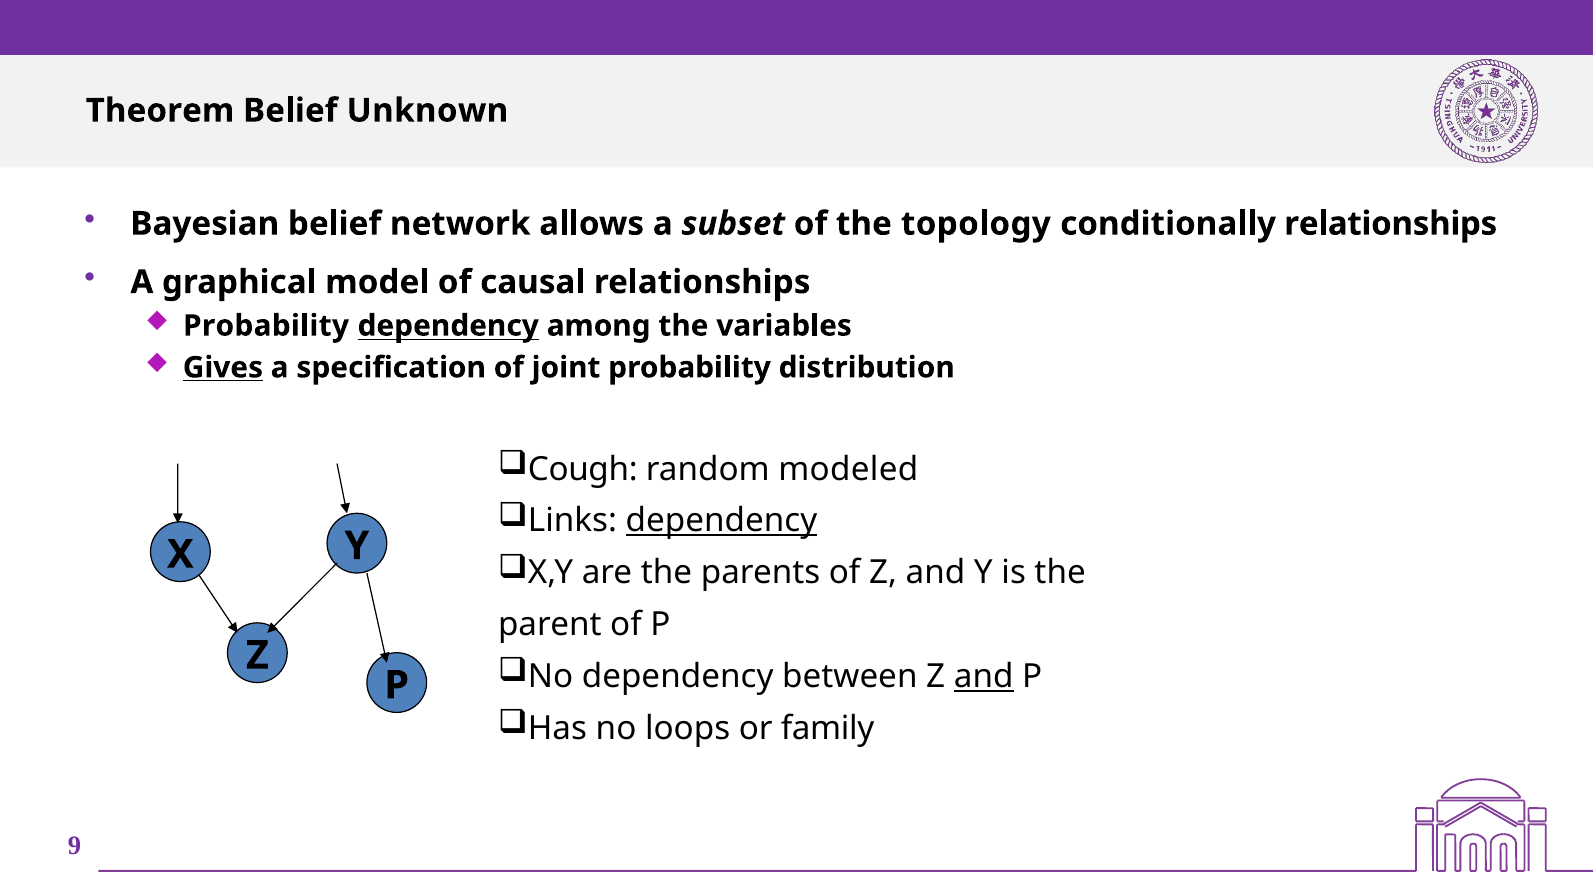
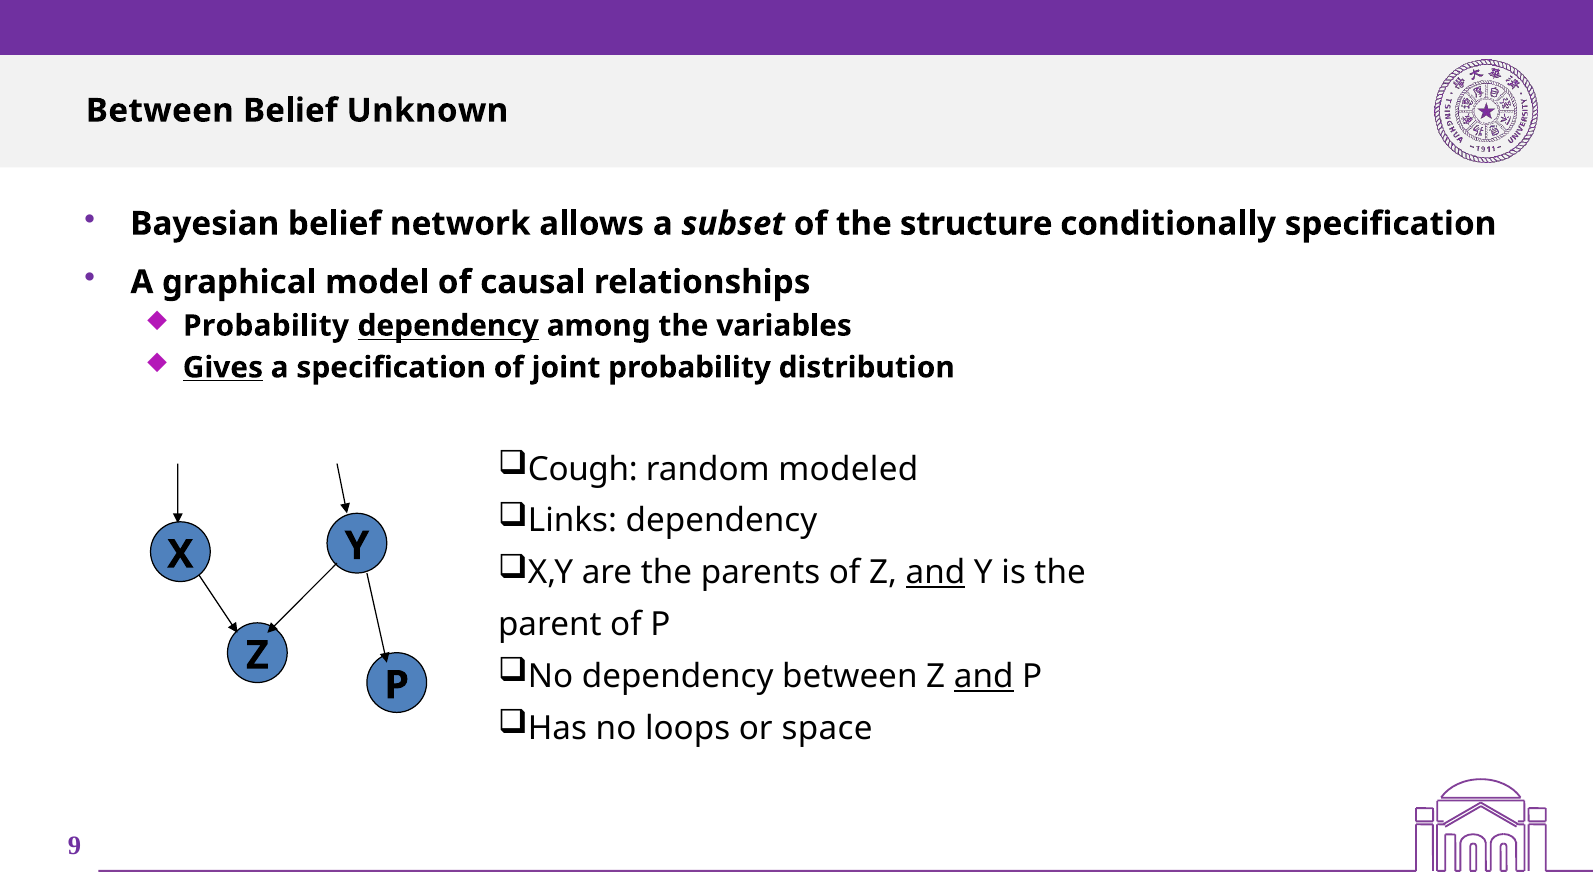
Theorem at (160, 111): Theorem -> Between
topology: topology -> structure
conditionally relationships: relationships -> specification
dependency at (721, 521) underline: present -> none
and at (936, 573) underline: none -> present
family: family -> space
